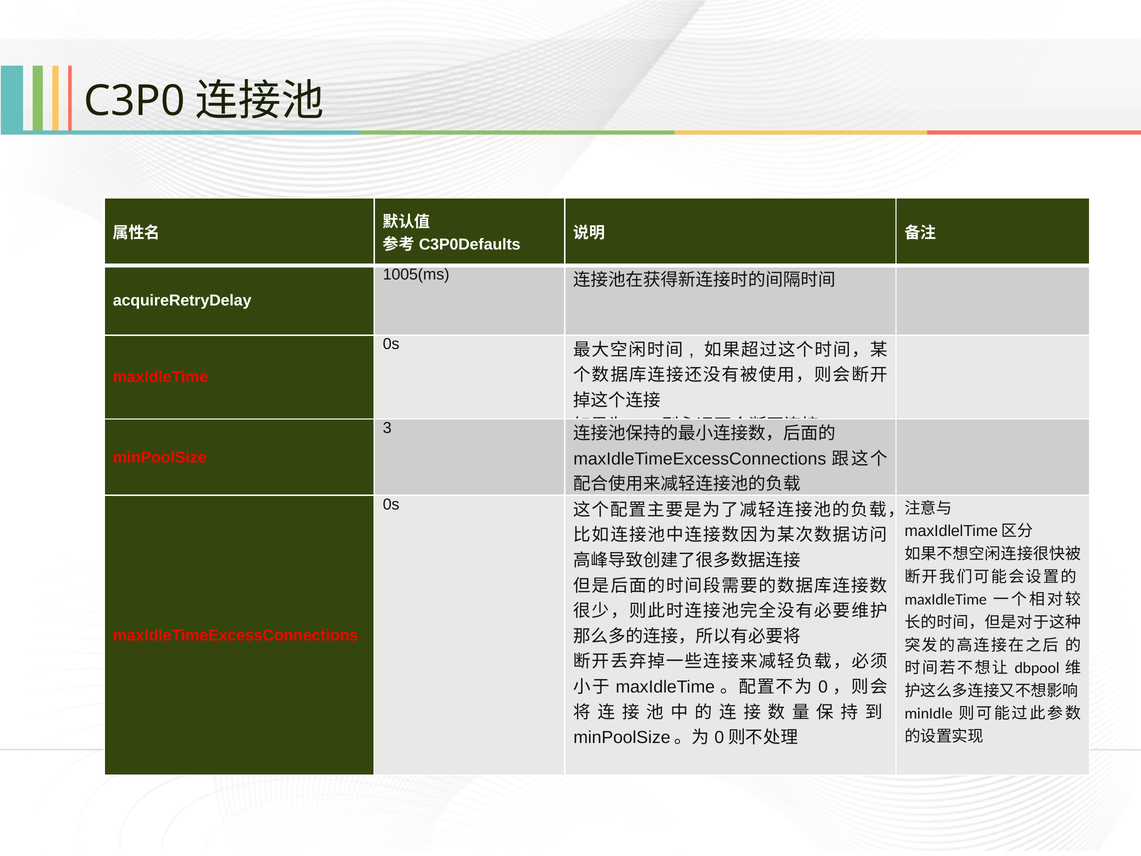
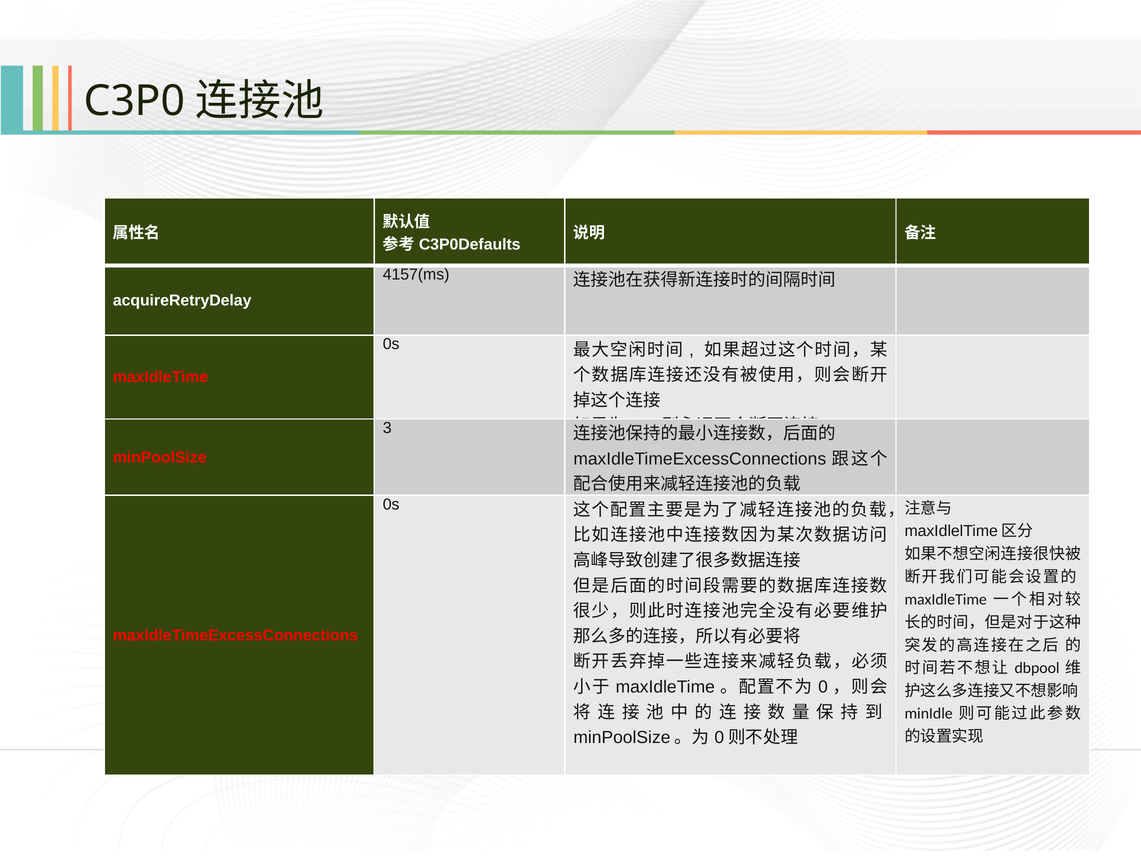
1005(ms: 1005(ms -> 4157(ms
